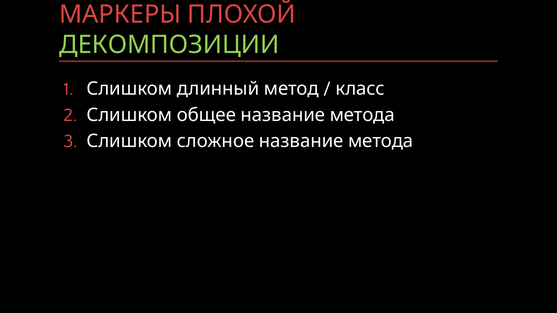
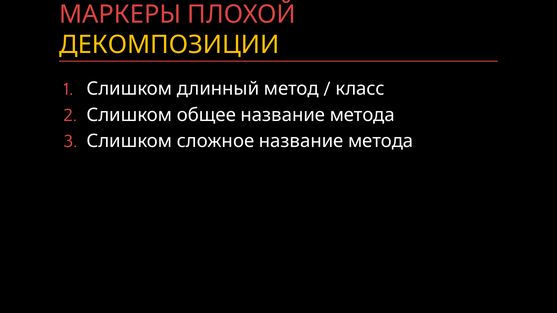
ДЕКОМПОЗИЦИИ colour: light green -> yellow
